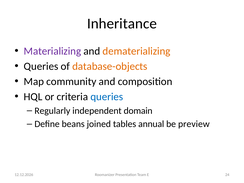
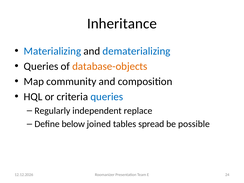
Materializing colour: purple -> blue
dematerializing colour: orange -> blue
domain: domain -> replace
beans: beans -> below
annual: annual -> spread
preview: preview -> possible
